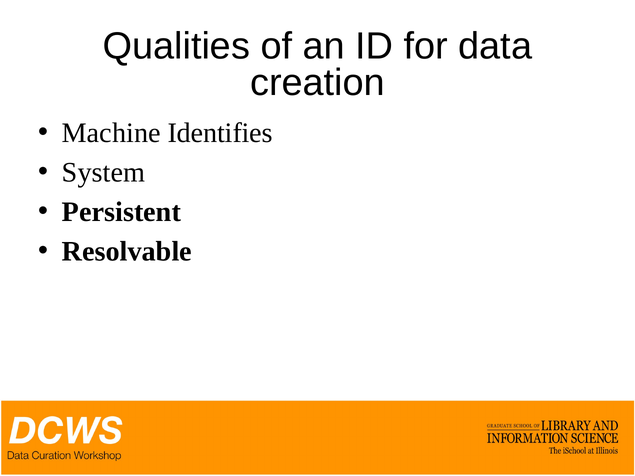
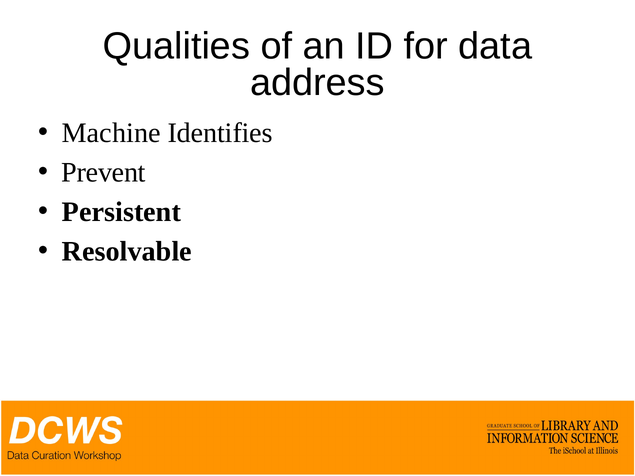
creation: creation -> address
System: System -> Prevent
